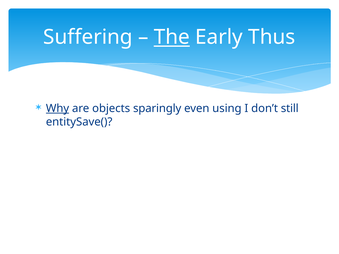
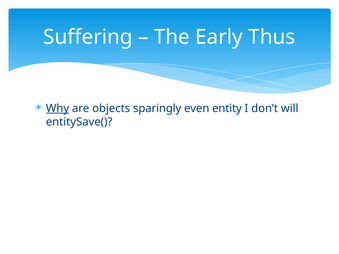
The underline: present -> none
using: using -> entity
still: still -> will
